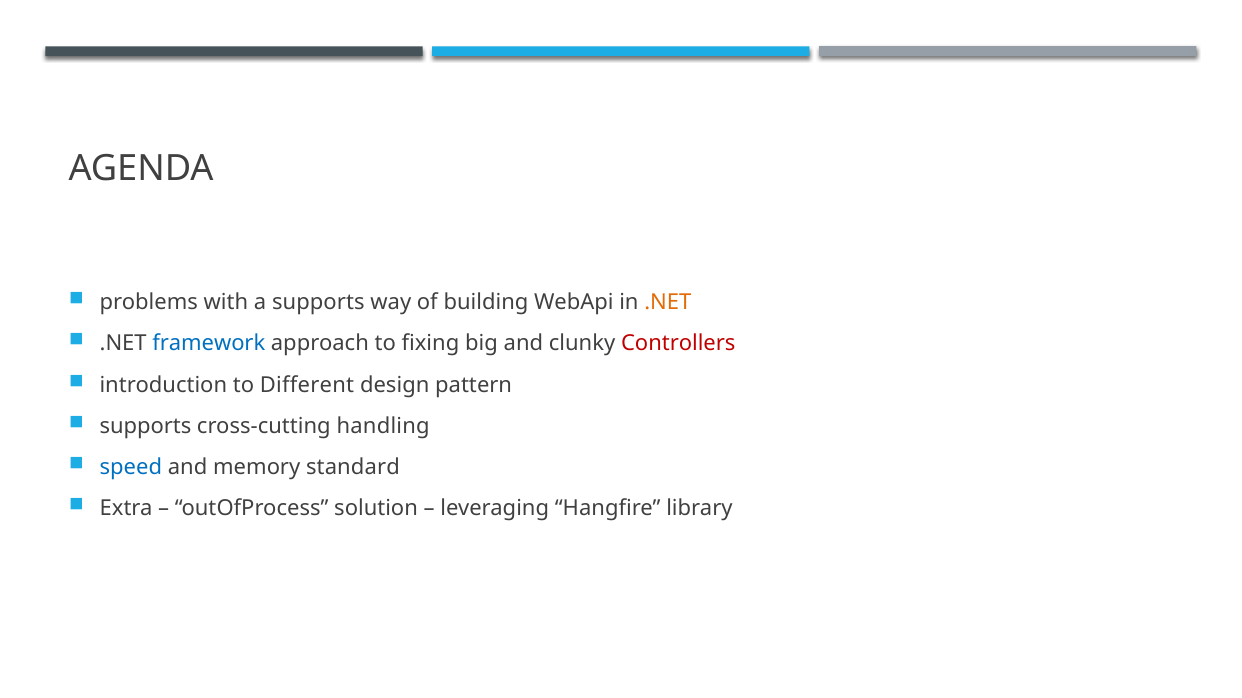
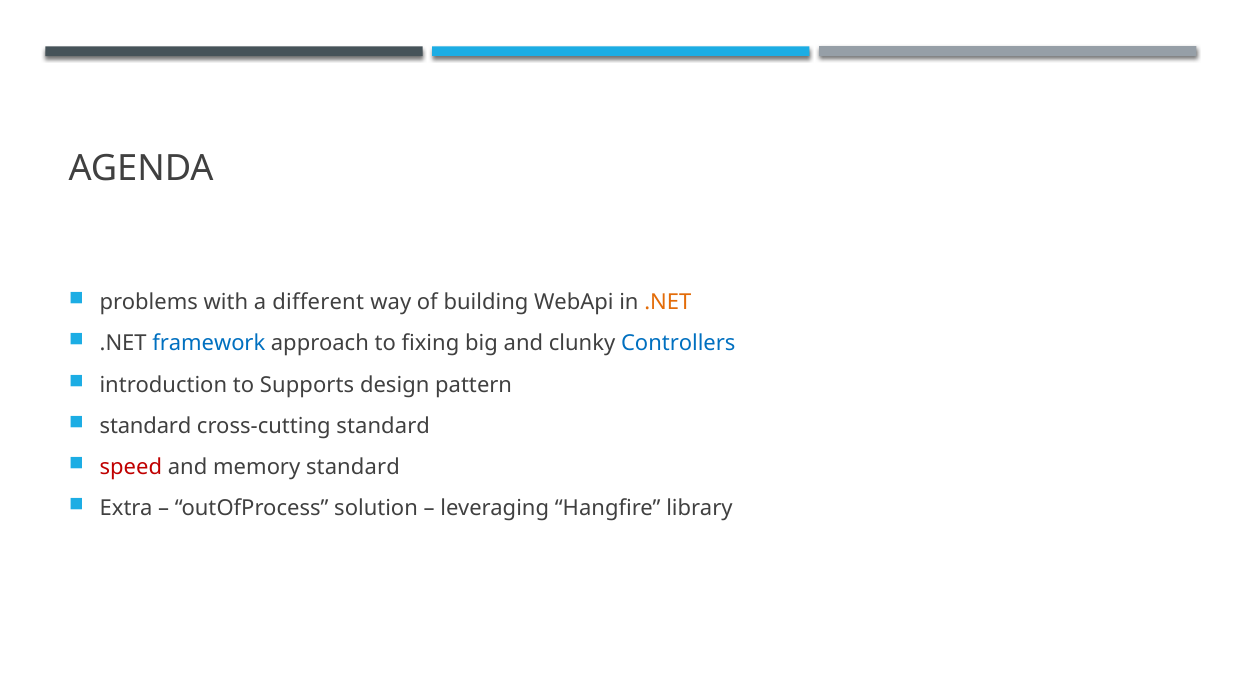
a supports: supports -> different
Controllers colour: red -> blue
Different: Different -> Supports
supports at (145, 426): supports -> standard
cross-cutting handling: handling -> standard
speed colour: blue -> red
